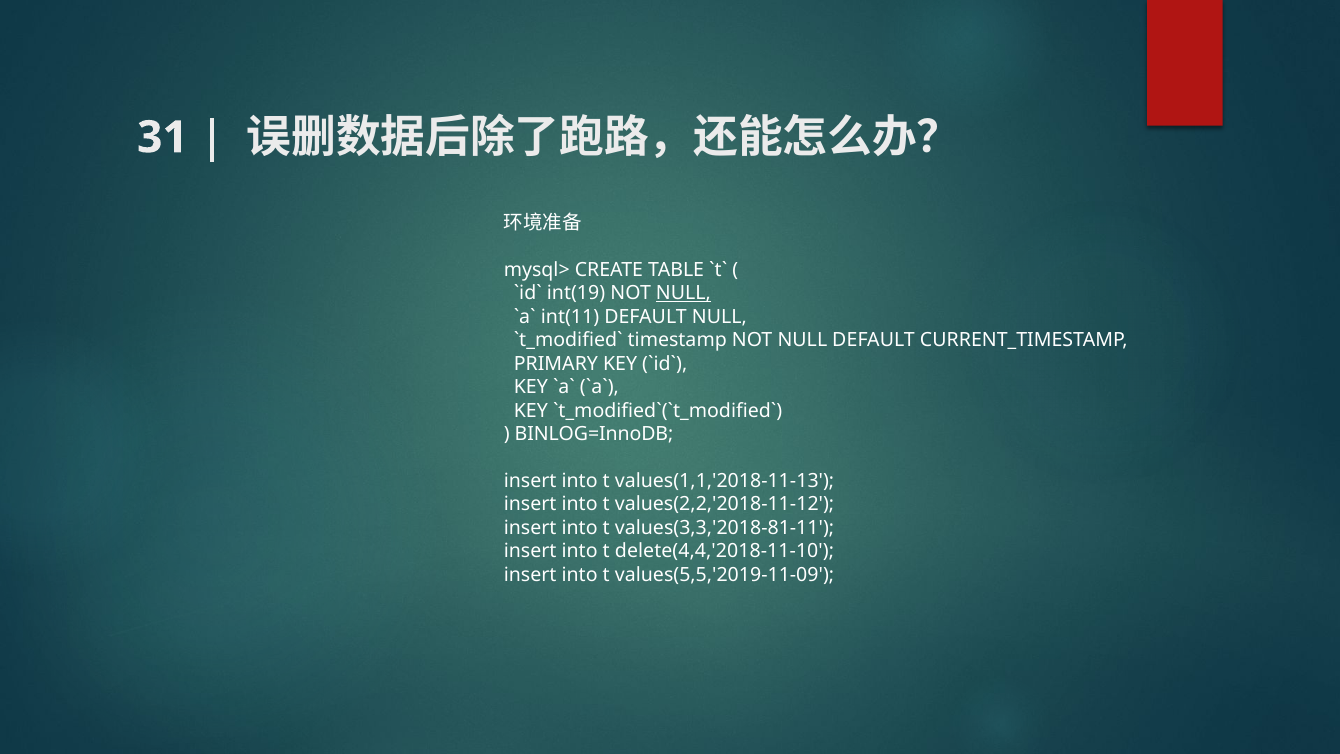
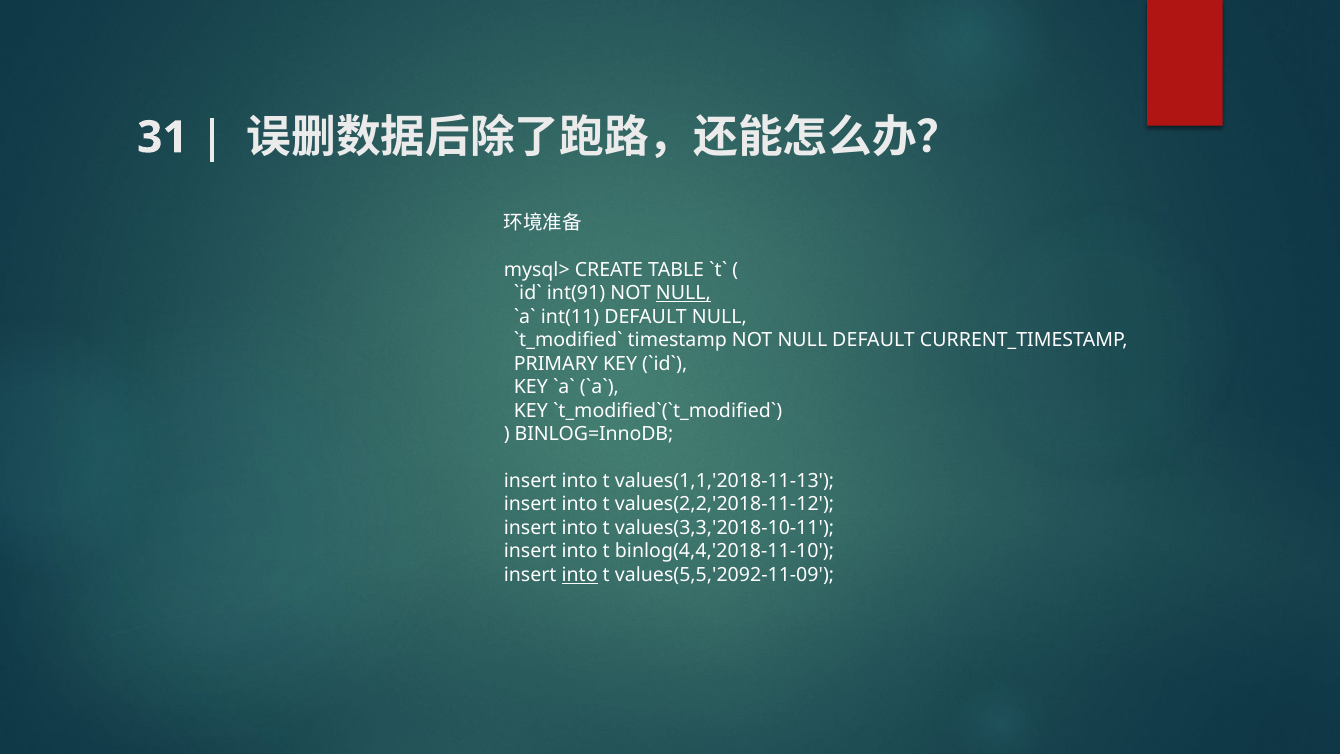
int(19: int(19 -> int(91
values(3,3,'2018-81-11: values(3,3,'2018-81-11 -> values(3,3,'2018-10-11
delete(4,4,'2018-11-10: delete(4,4,'2018-11-10 -> binlog(4,4,'2018-11-10
into at (580, 575) underline: none -> present
values(5,5,'2019-11-09: values(5,5,'2019-11-09 -> values(5,5,'2092-11-09
